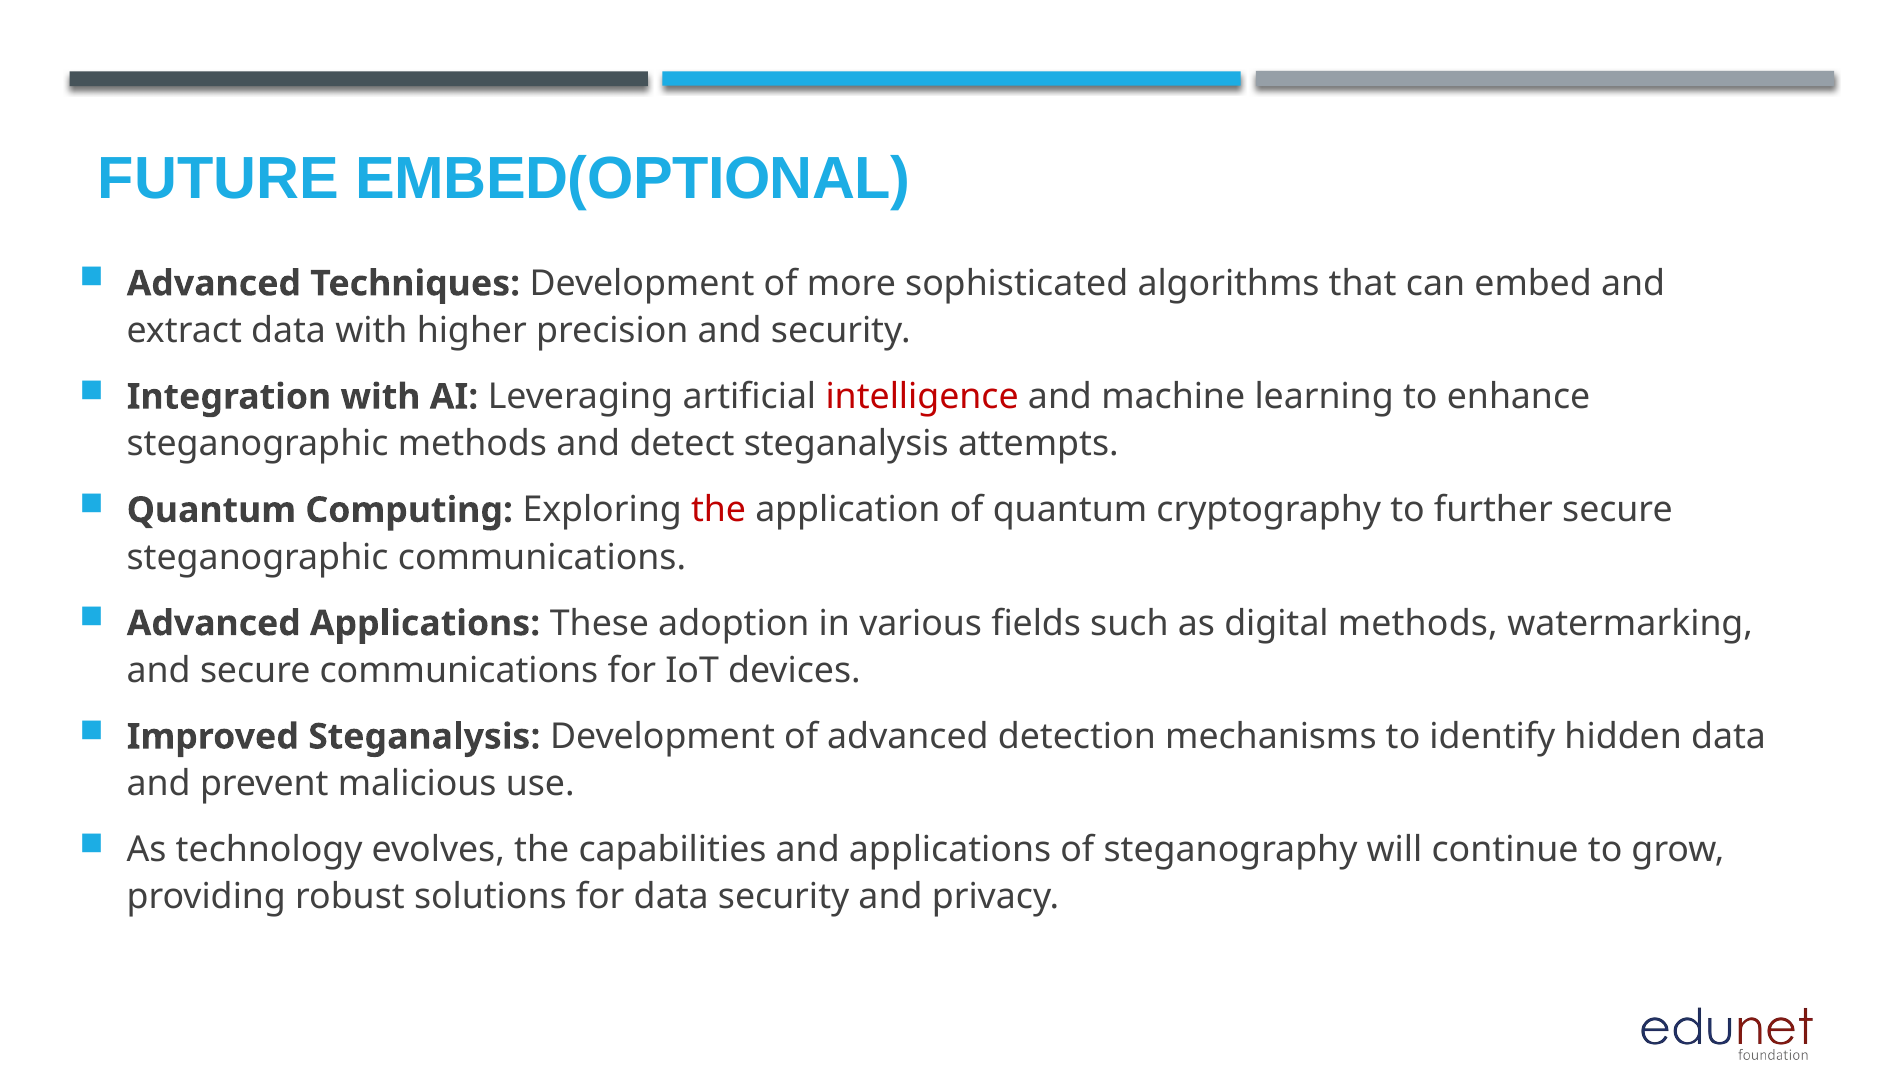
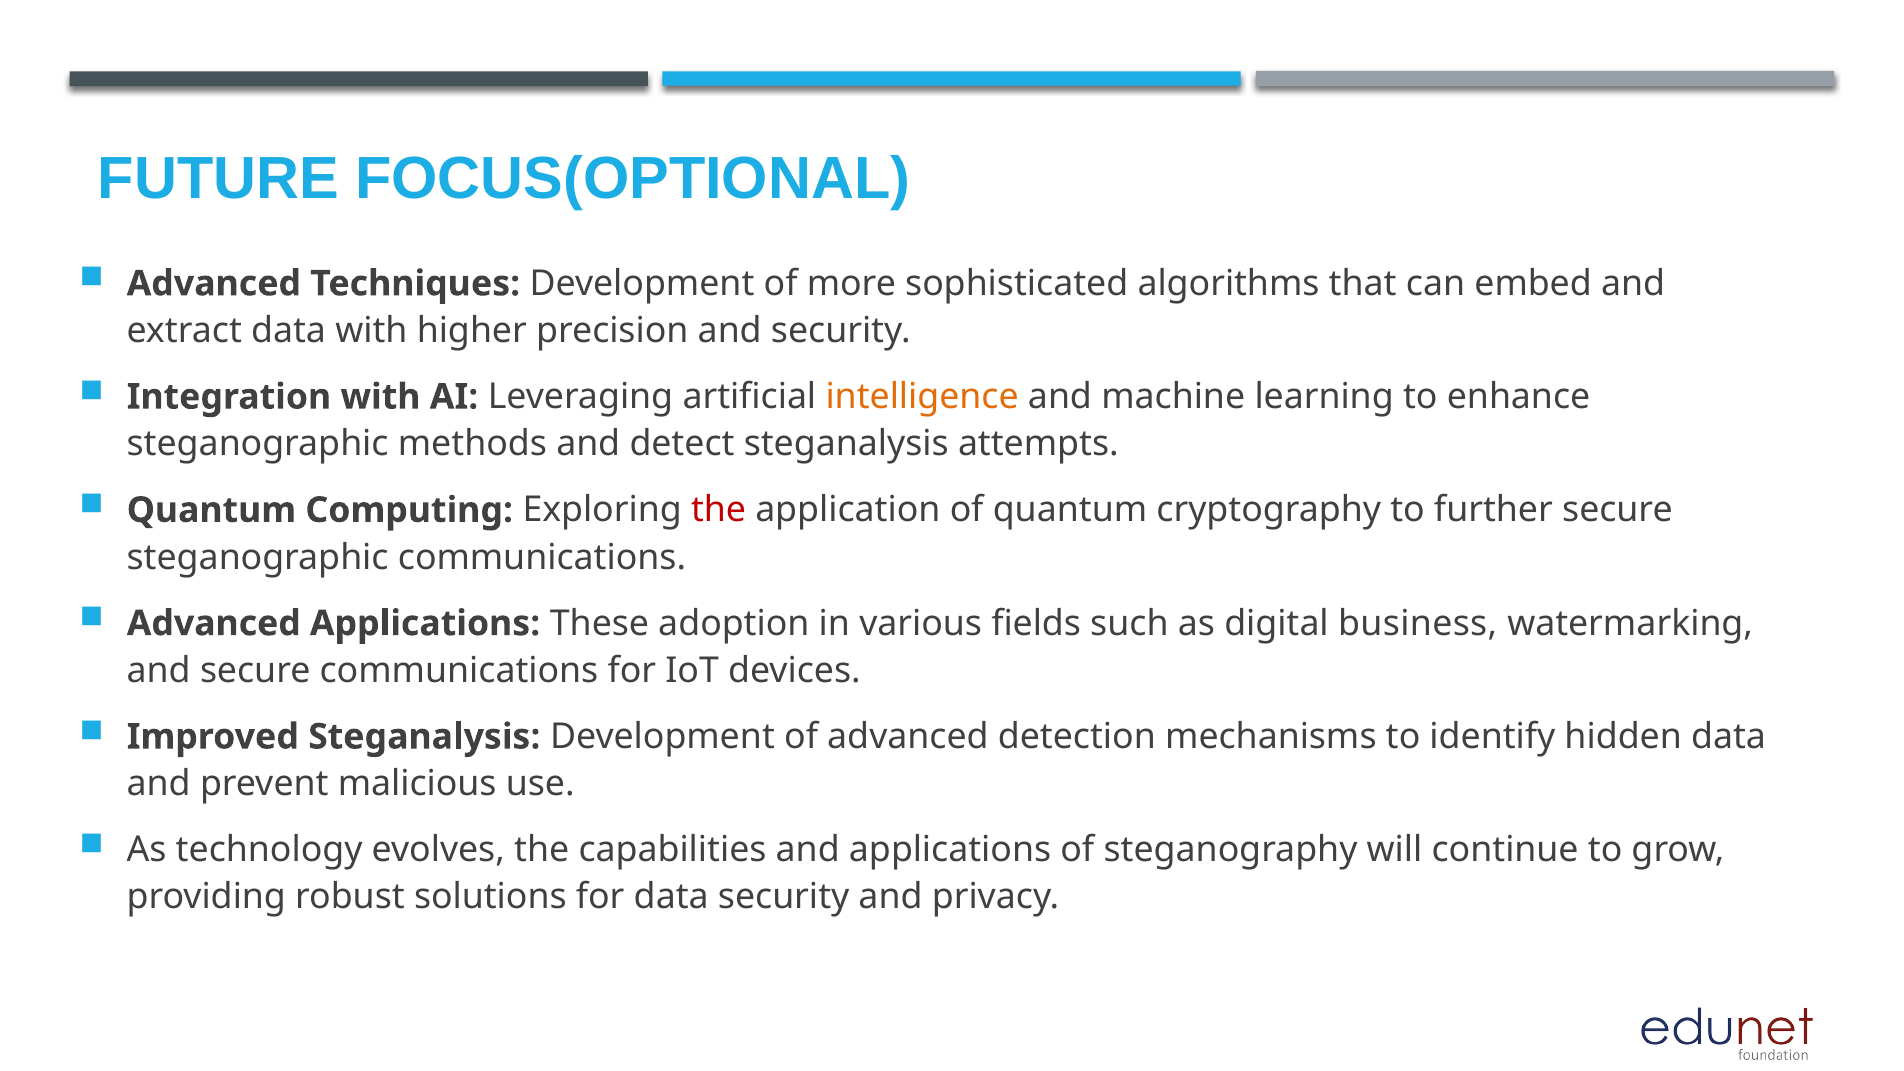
EMBED(OPTIONAL: EMBED(OPTIONAL -> FOCUS(OPTIONAL
intelligence colour: red -> orange
digital methods: methods -> business
